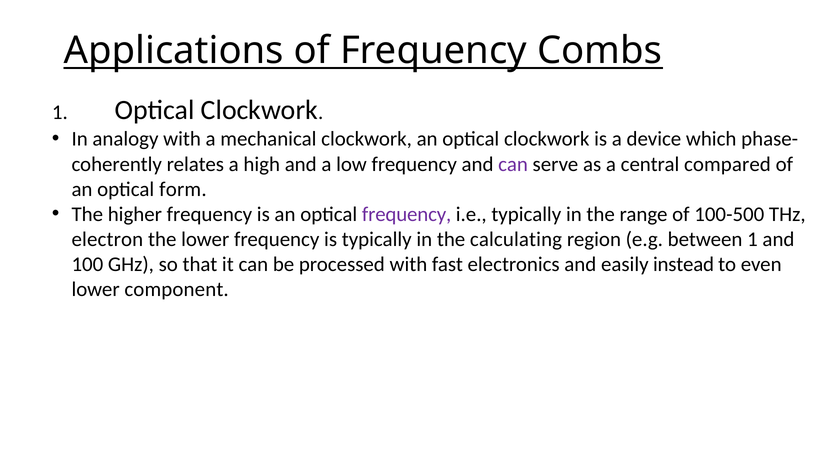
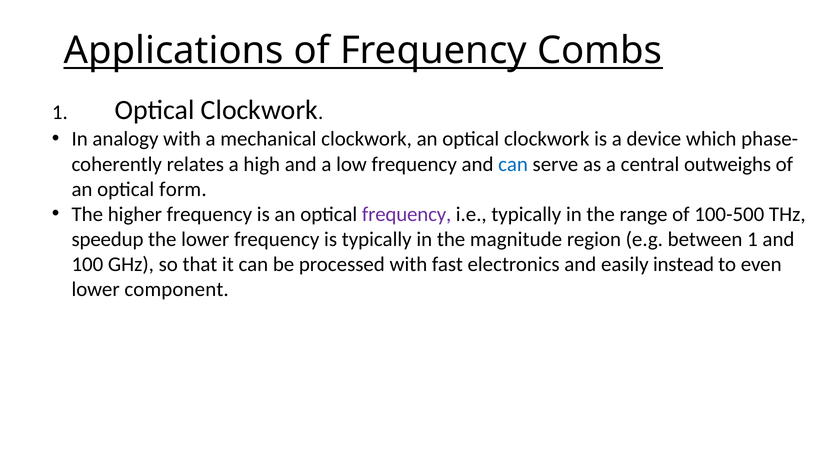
can at (513, 164) colour: purple -> blue
compared: compared -> outweighs
electron: electron -> speedup
calculating: calculating -> magnitude
